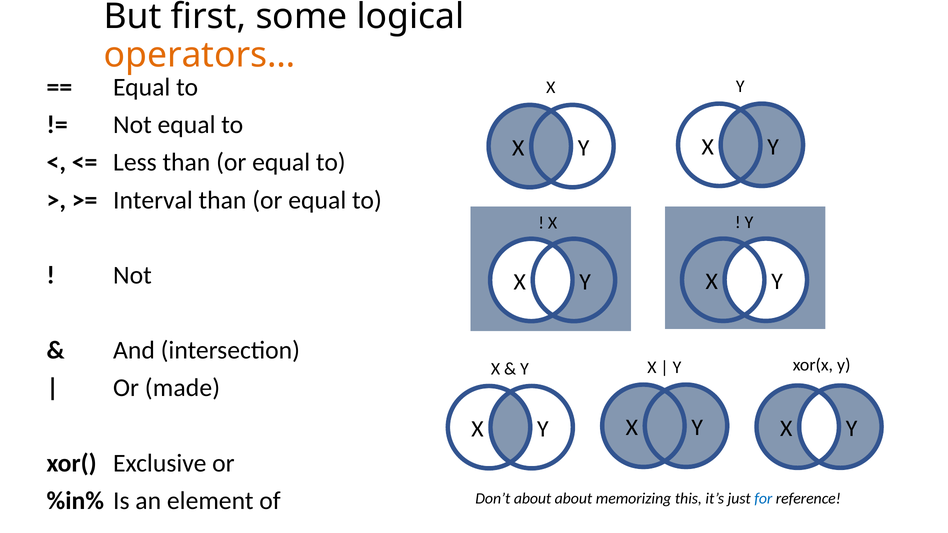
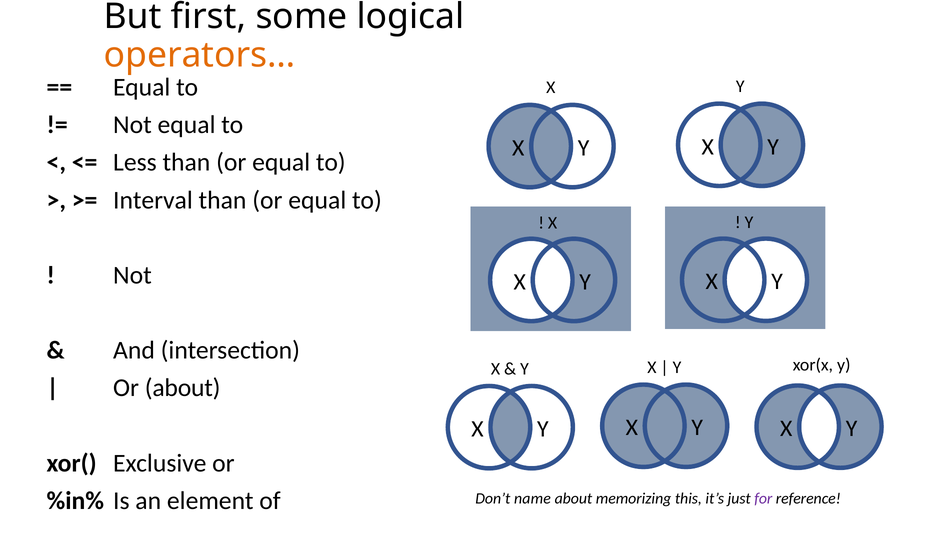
Or made: made -> about
Don’t about: about -> name
for colour: blue -> purple
